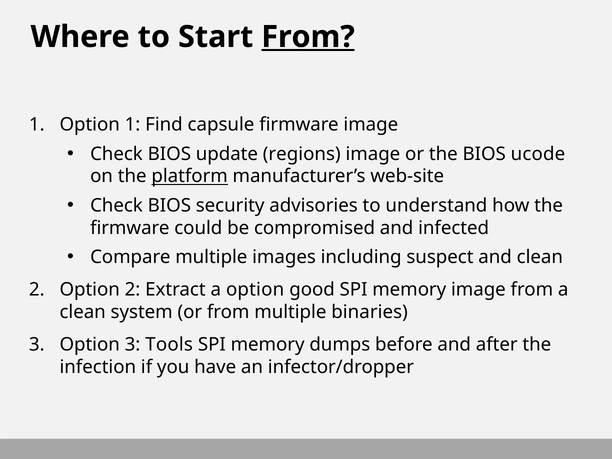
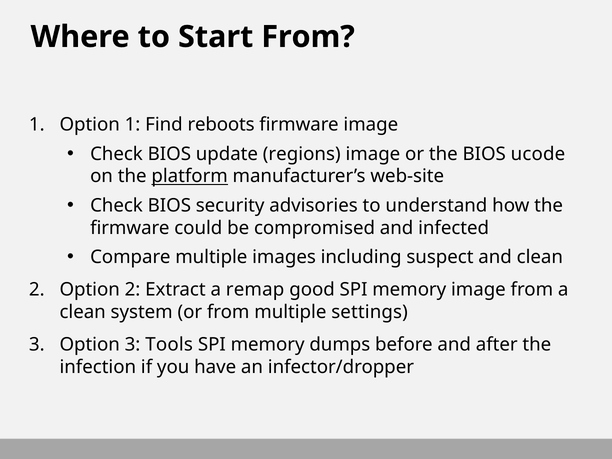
From at (308, 37) underline: present -> none
capsule: capsule -> reboots
a option: option -> remap
binaries: binaries -> settings
